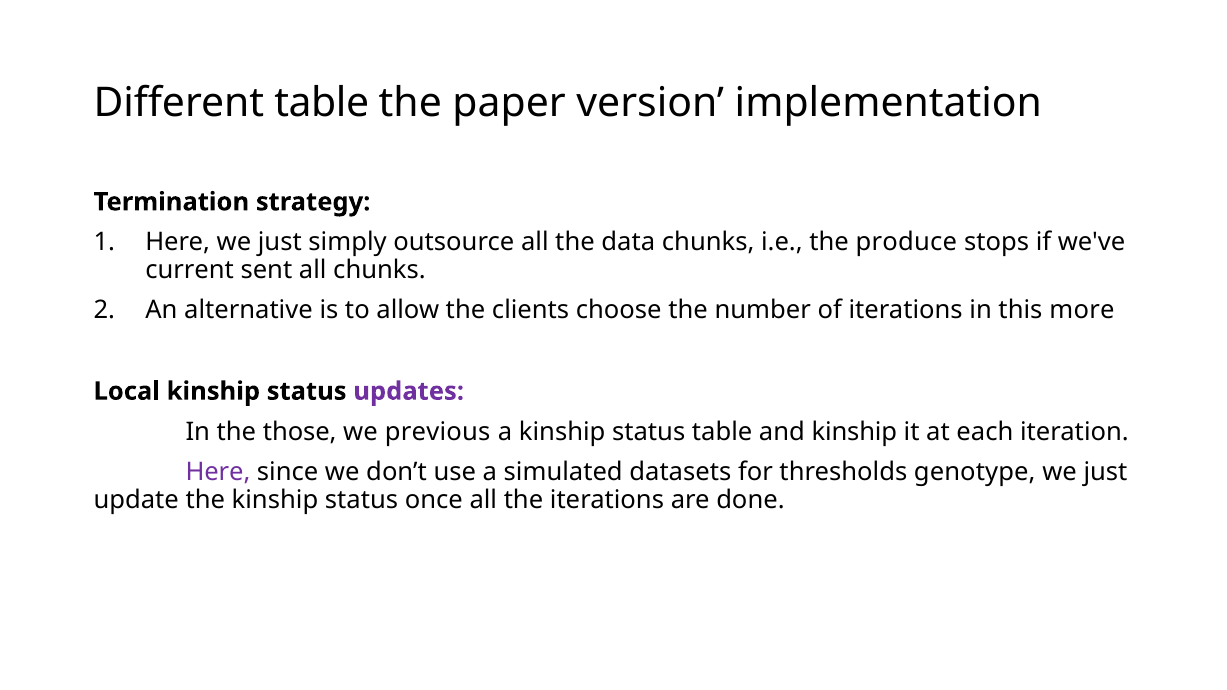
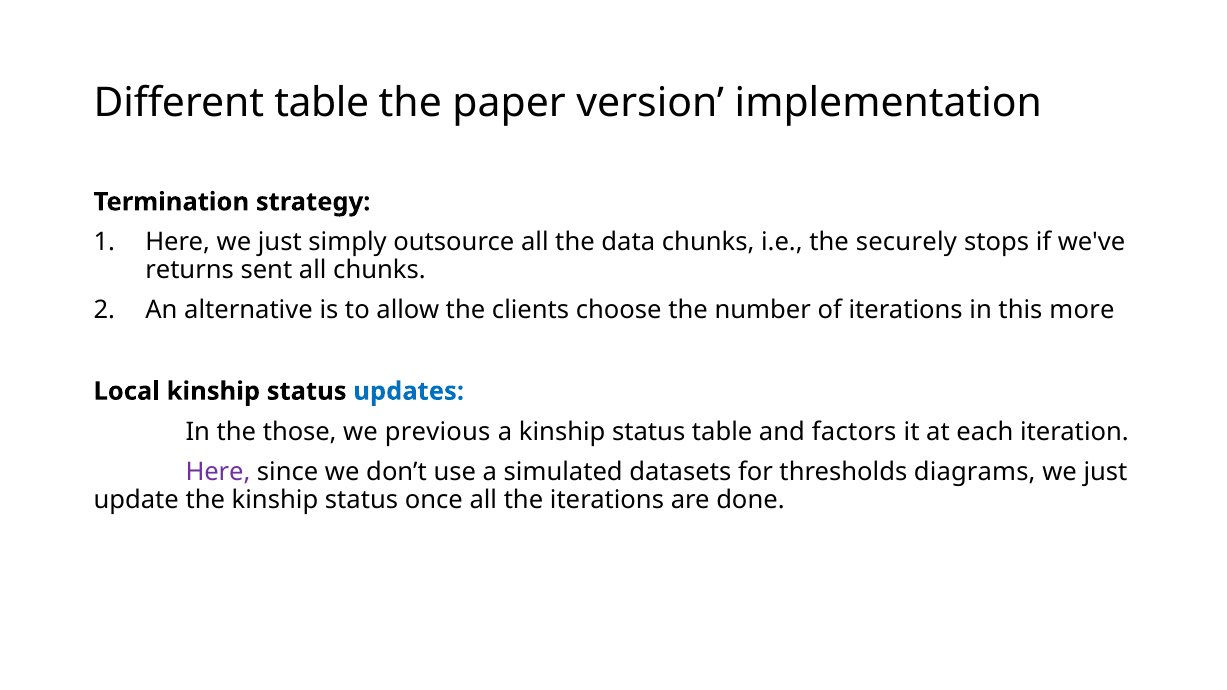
produce: produce -> securely
current: current -> returns
updates colour: purple -> blue
and kinship: kinship -> factors
genotype: genotype -> diagrams
